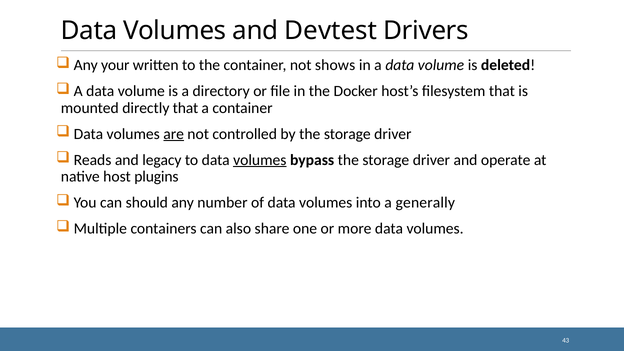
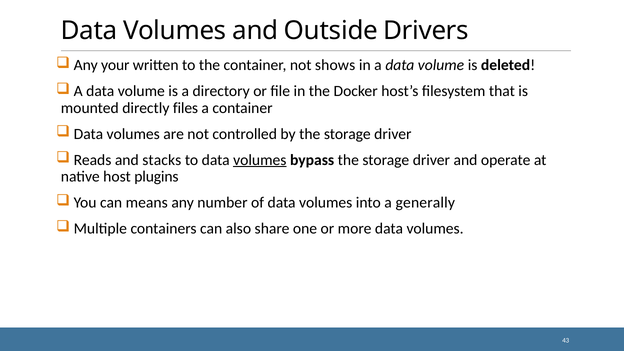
Devtest: Devtest -> Outside
directly that: that -> files
are underline: present -> none
legacy: legacy -> stacks
should: should -> means
